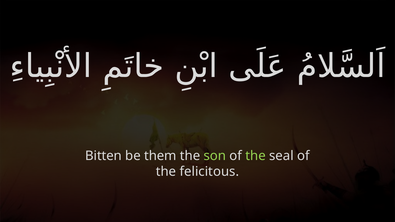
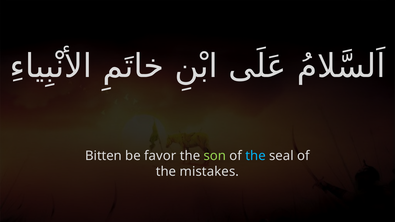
them: them -> favor
the at (256, 156) colour: light green -> light blue
felicitous: felicitous -> mistakes
